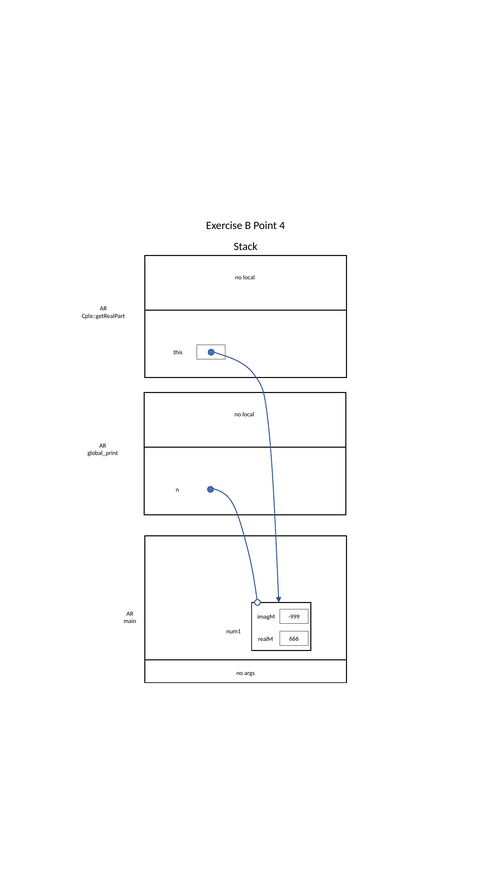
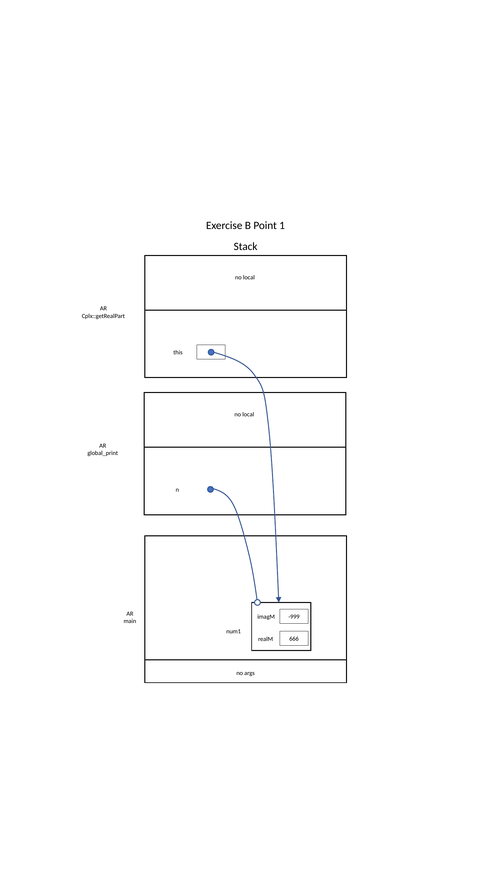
4: 4 -> 1
